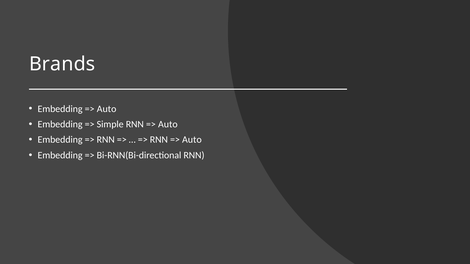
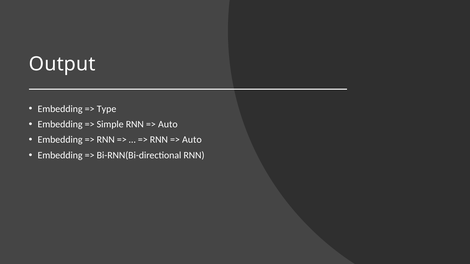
Brands: Brands -> Output
Auto at (107, 109): Auto -> Type
